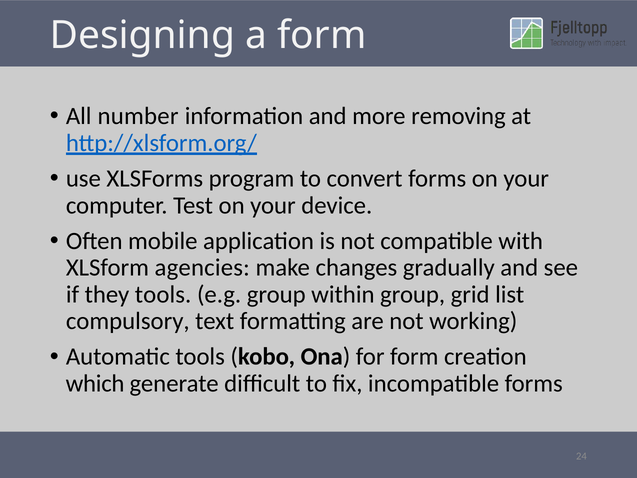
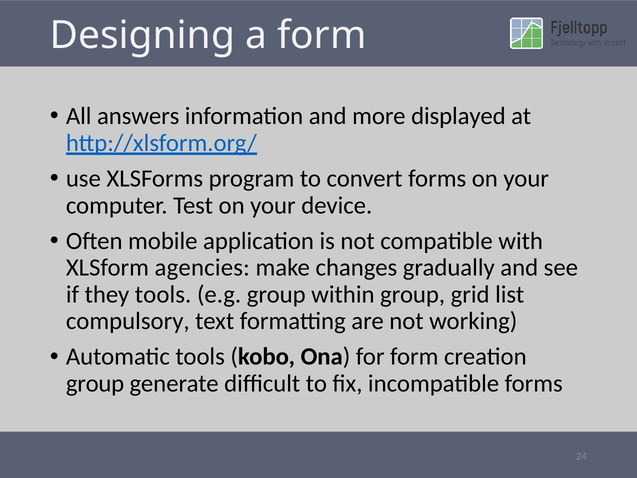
number: number -> answers
removing: removing -> displayed
which at (95, 383): which -> group
